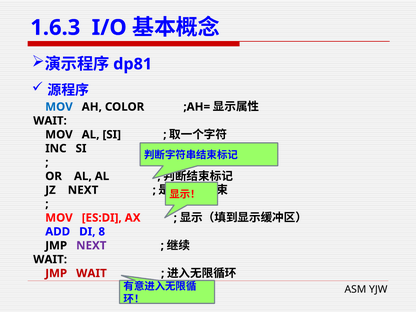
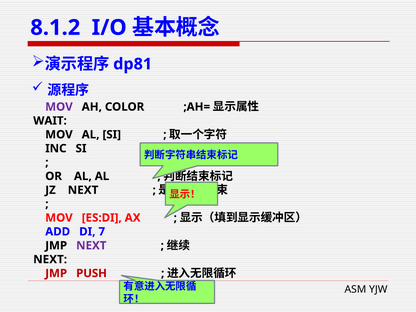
1.6.3: 1.6.3 -> 8.1.2
MOV at (59, 107) colour: blue -> purple
8: 8 -> 7
WAIT at (50, 259): WAIT -> NEXT
JMP WAIT: WAIT -> PUSH
